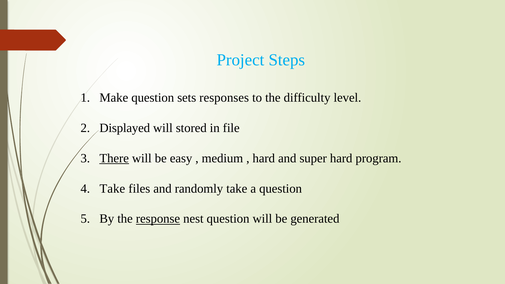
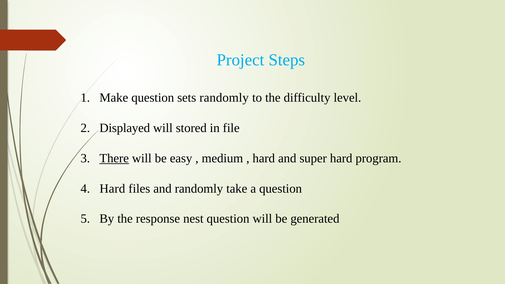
sets responses: responses -> randomly
Take at (112, 189): Take -> Hard
response underline: present -> none
